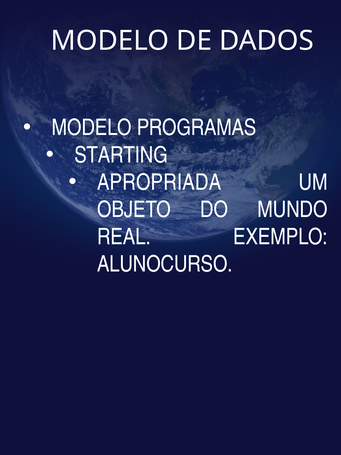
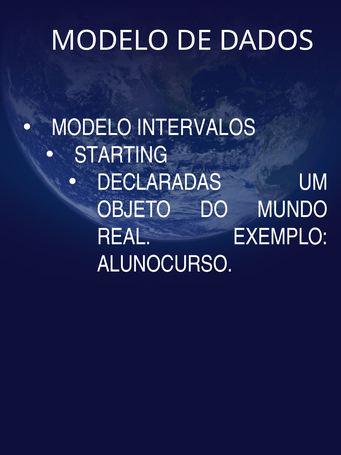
PROGRAMAS: PROGRAMAS -> INTERVALOS
APROPRIADA: APROPRIADA -> DECLARADAS
